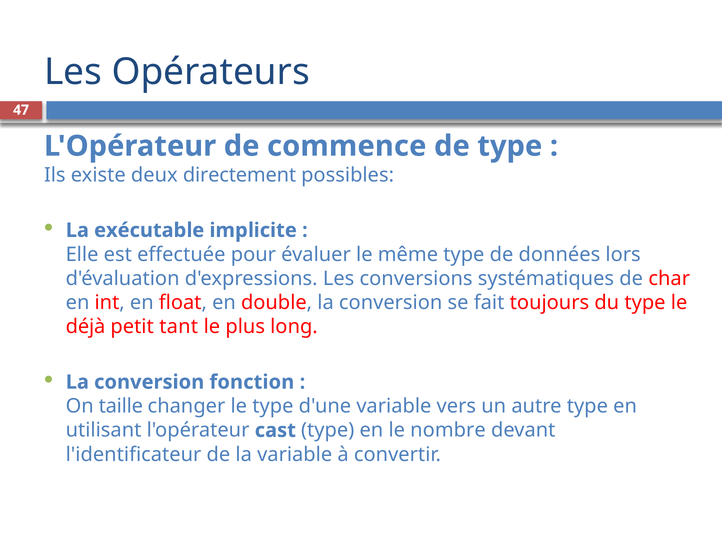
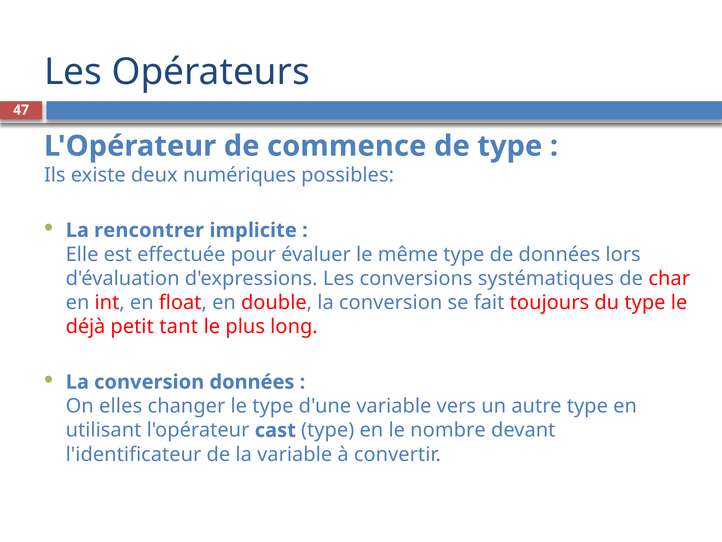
directement: directement -> numériques
exécutable: exécutable -> rencontrer
conversion fonction: fonction -> données
taille: taille -> elles
